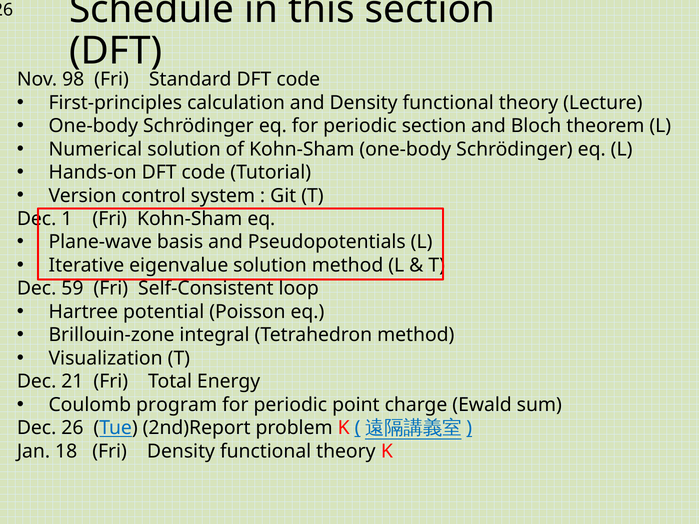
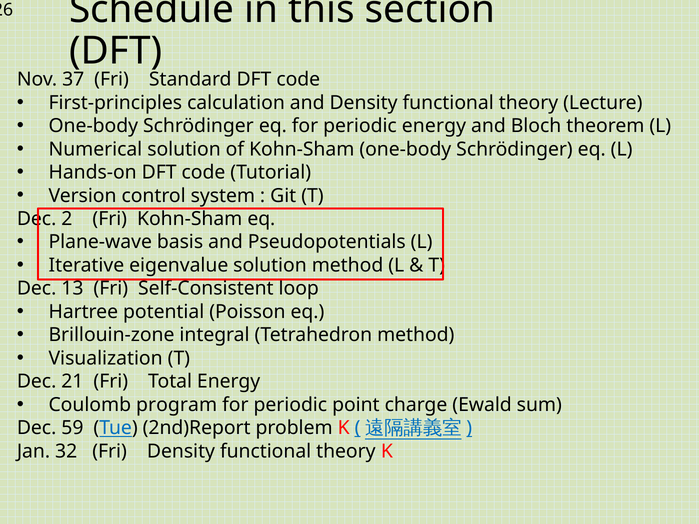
98: 98 -> 37
periodic section: section -> energy
Dec 1: 1 -> 2
59: 59 -> 13
26: 26 -> 59
18: 18 -> 32
